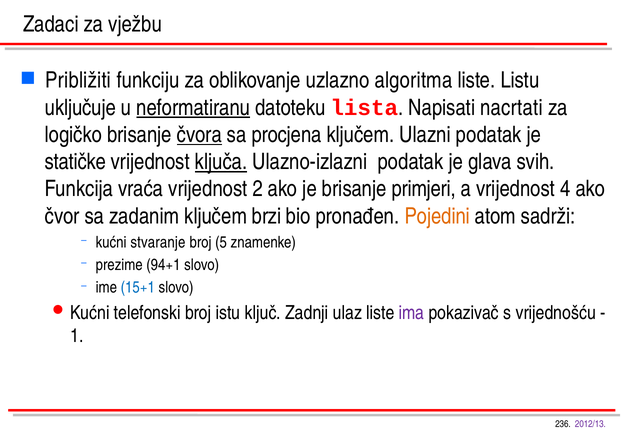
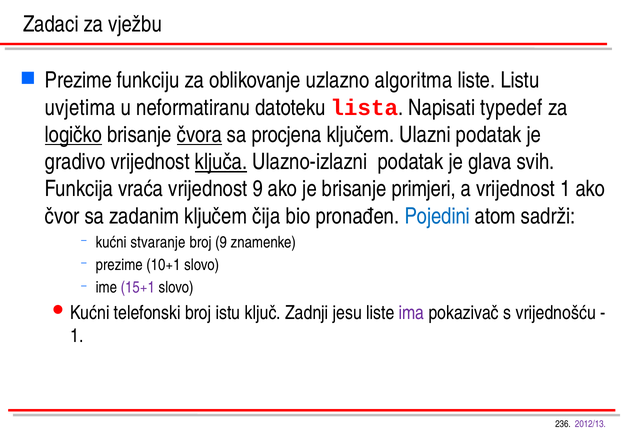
Približiti at (78, 80): Približiti -> Prezime
uključuje: uključuje -> uvjetima
neformatiranu underline: present -> none
nacrtati: nacrtati -> typedef
logičko underline: none -> present
statičke: statičke -> gradivo
vrijednost 2: 2 -> 9
vrijednost 4: 4 -> 1
brzi: brzi -> čija
Pojedini colour: orange -> blue
broj 5: 5 -> 9
94+1: 94+1 -> 10+1
15+1 colour: blue -> purple
ulaz: ulaz -> jesu
